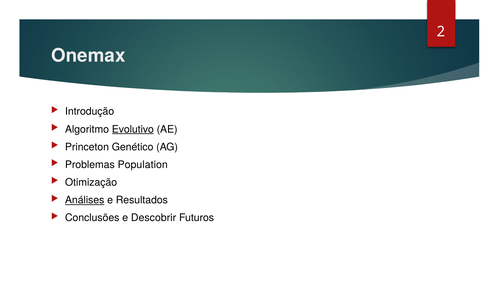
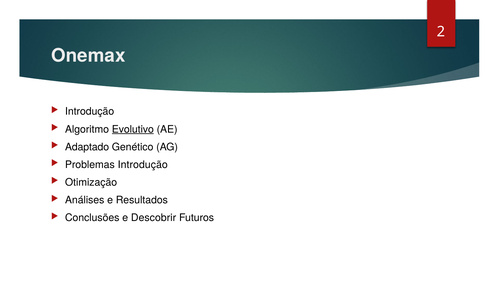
Princeton: Princeton -> Adaptado
Problemas Population: Population -> Introdução
Análises underline: present -> none
